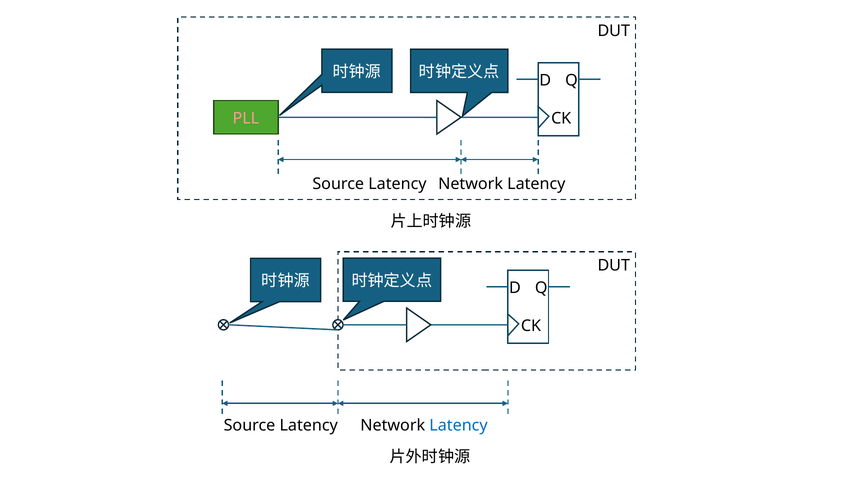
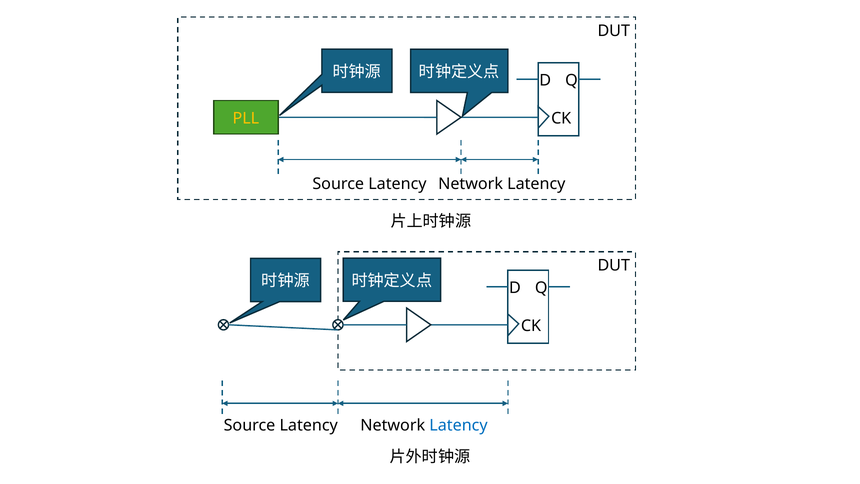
PLL colour: pink -> yellow
